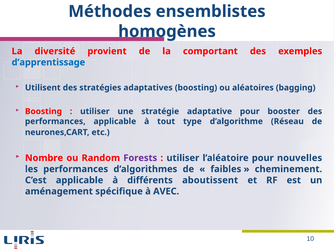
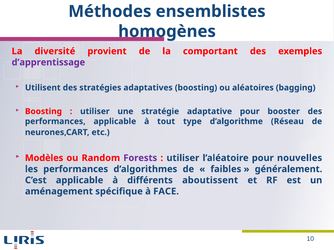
d’apprentissage colour: blue -> purple
Nombre: Nombre -> Modèles
cheminement: cheminement -> généralement
AVEC: AVEC -> FACE
